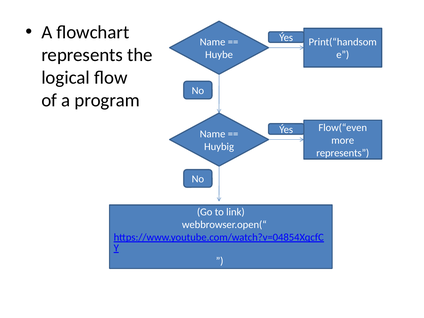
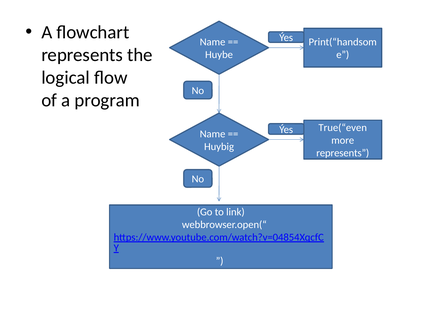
Flow(“even: Flow(“even -> True(“even
